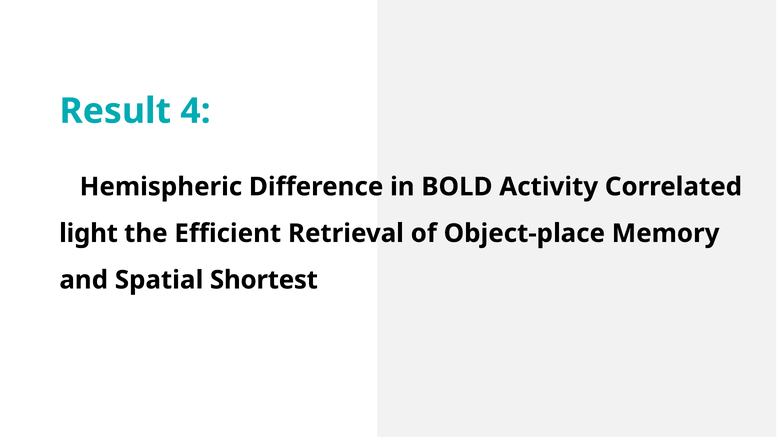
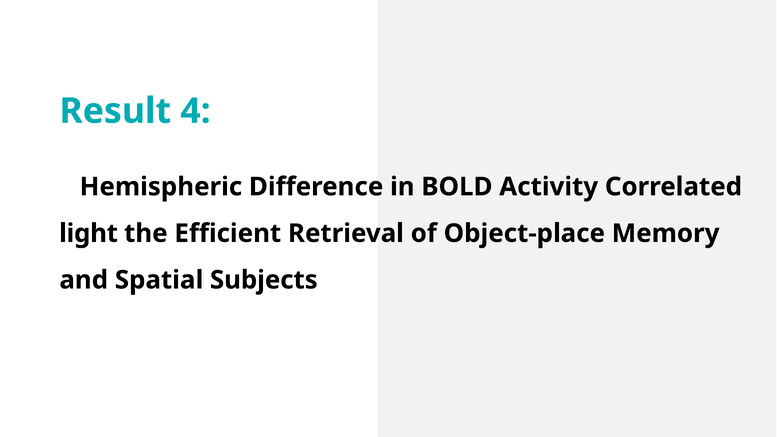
Shortest: Shortest -> Subjects
